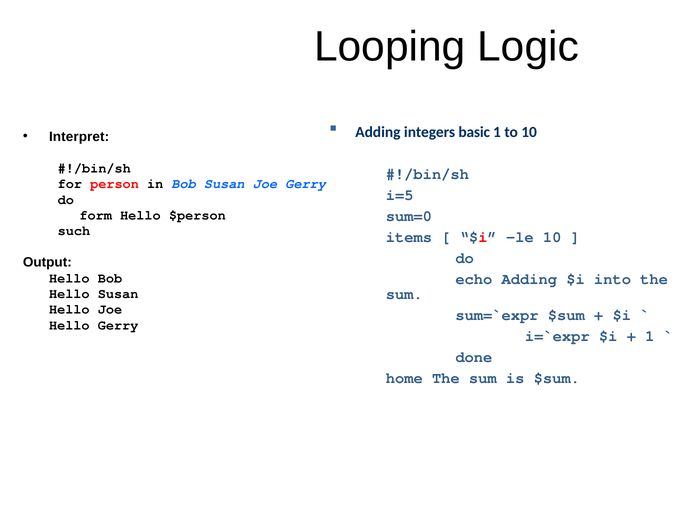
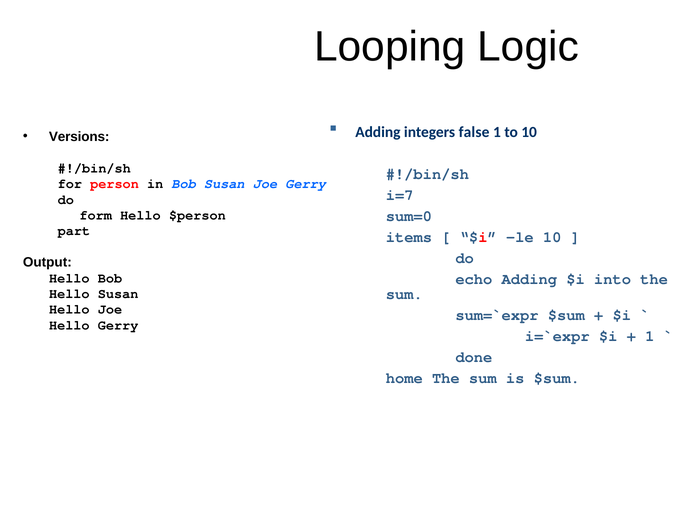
basic: basic -> false
Interpret: Interpret -> Versions
i=5: i=5 -> i=7
such: such -> part
